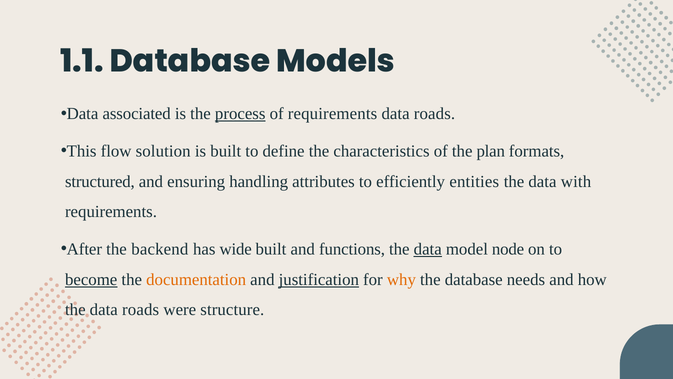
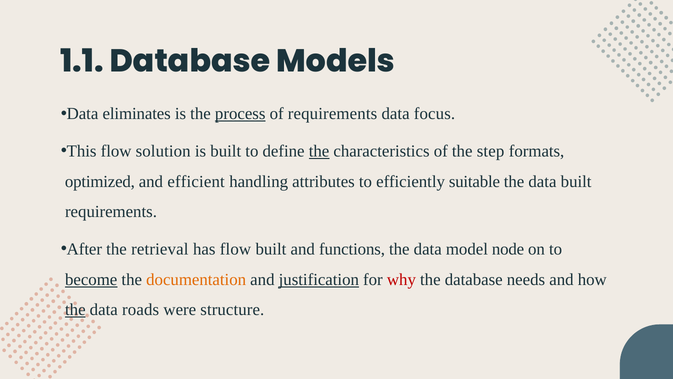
associated: associated -> eliminates
roads at (434, 114): roads -> focus
the at (319, 151) underline: none -> present
plan: plan -> step
structured: structured -> optimized
ensuring: ensuring -> efficient
entities: entities -> suitable
data with: with -> built
backend: backend -> retrieval
has wide: wide -> flow
data at (428, 249) underline: present -> none
why colour: orange -> red
the at (75, 310) underline: none -> present
